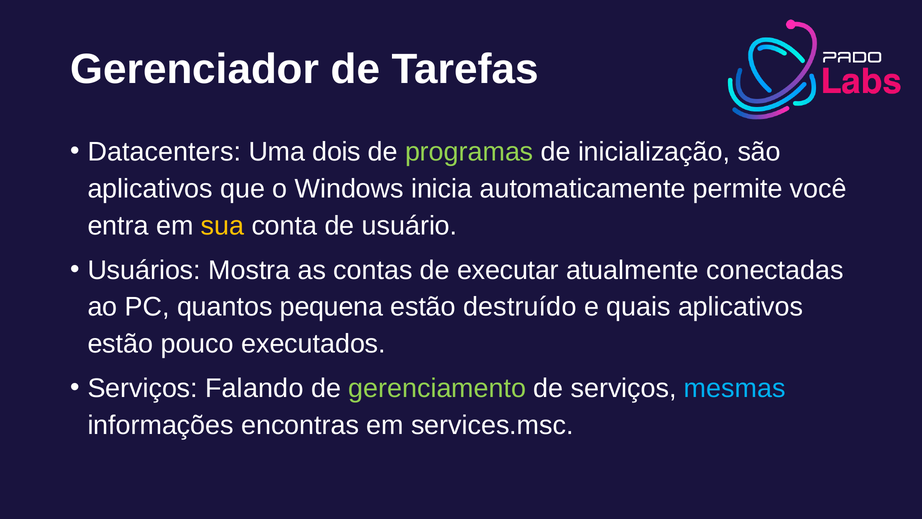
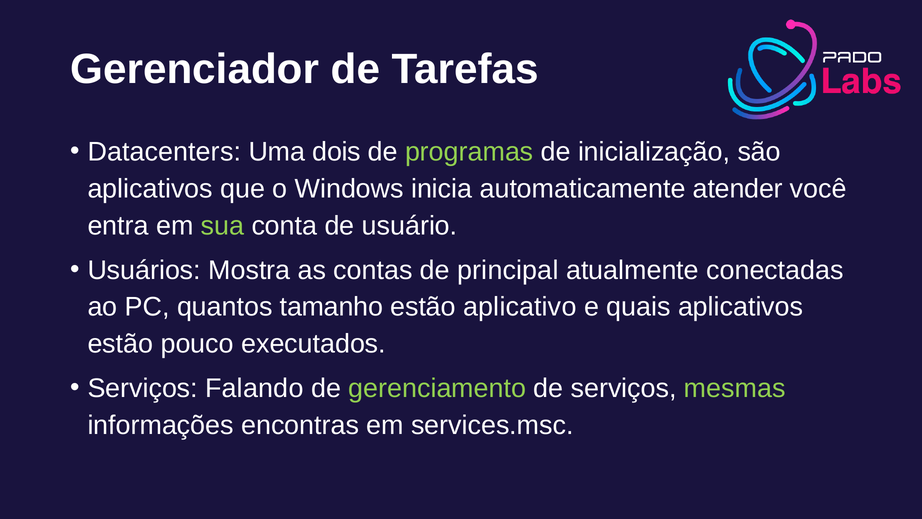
permite: permite -> atender
sua colour: yellow -> light green
executar: executar -> principal
pequena: pequena -> tamanho
destruído: destruído -> aplicativo
mesmas colour: light blue -> light green
